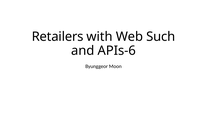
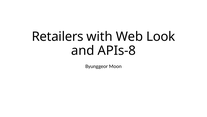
Such: Such -> Look
APIs-6: APIs-6 -> APIs-8
